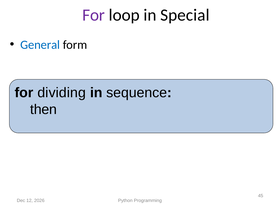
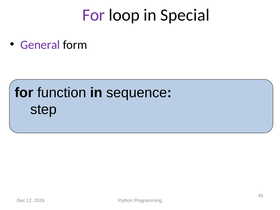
General colour: blue -> purple
dividing: dividing -> function
then: then -> step
